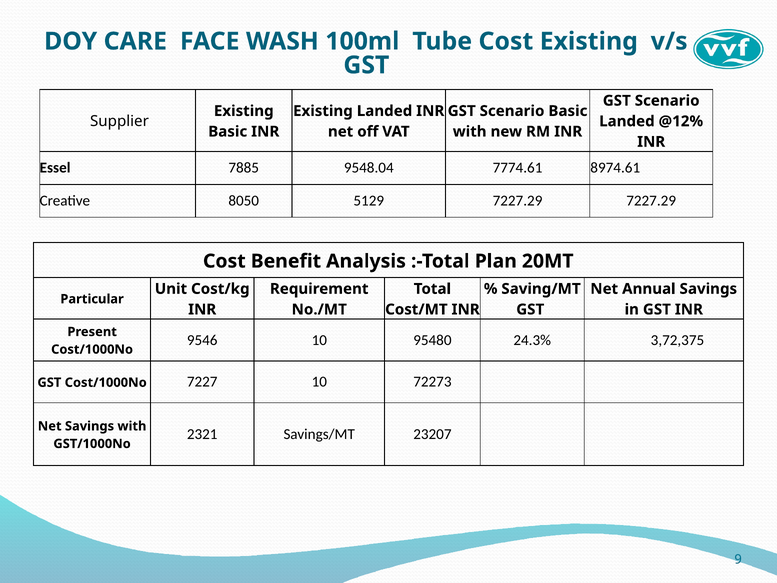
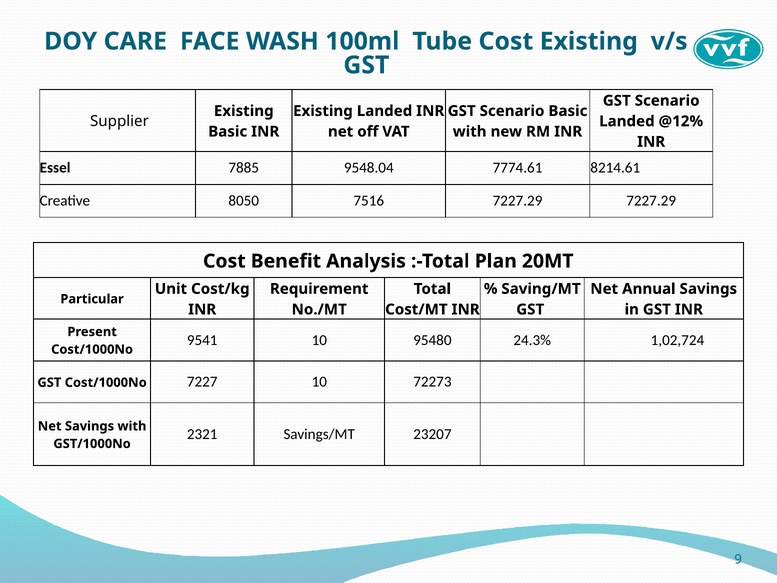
8974.61: 8974.61 -> 8214.61
5129: 5129 -> 7516
9546: 9546 -> 9541
3,72,375: 3,72,375 -> 1,02,724
